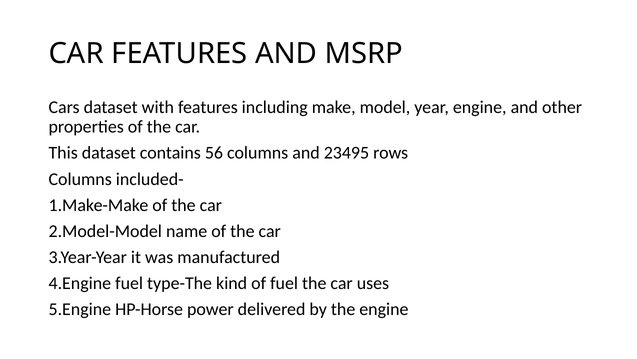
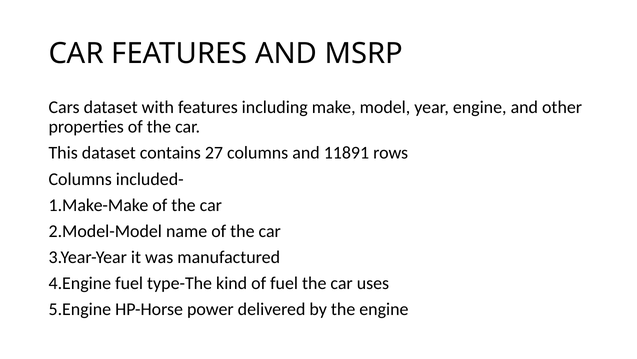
56: 56 -> 27
23495: 23495 -> 11891
